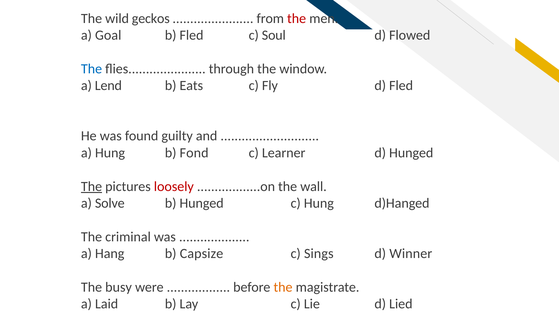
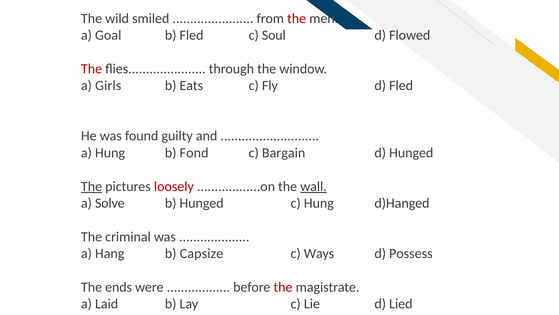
geckos: geckos -> smiled
The at (92, 69) colour: blue -> red
Lend: Lend -> Girls
Learner: Learner -> Bargain
wall underline: none -> present
Sings: Sings -> Ways
Winner: Winner -> Possess
busy: busy -> ends
the at (283, 287) colour: orange -> red
